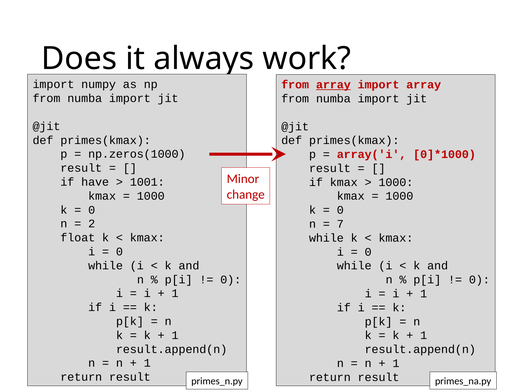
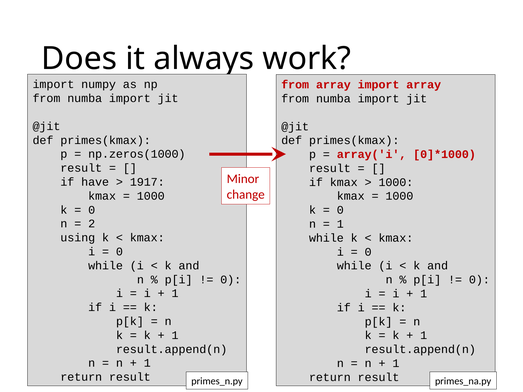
array at (333, 85) underline: present -> none
1001: 1001 -> 1917
7 at (340, 224): 7 -> 1
float: float -> using
